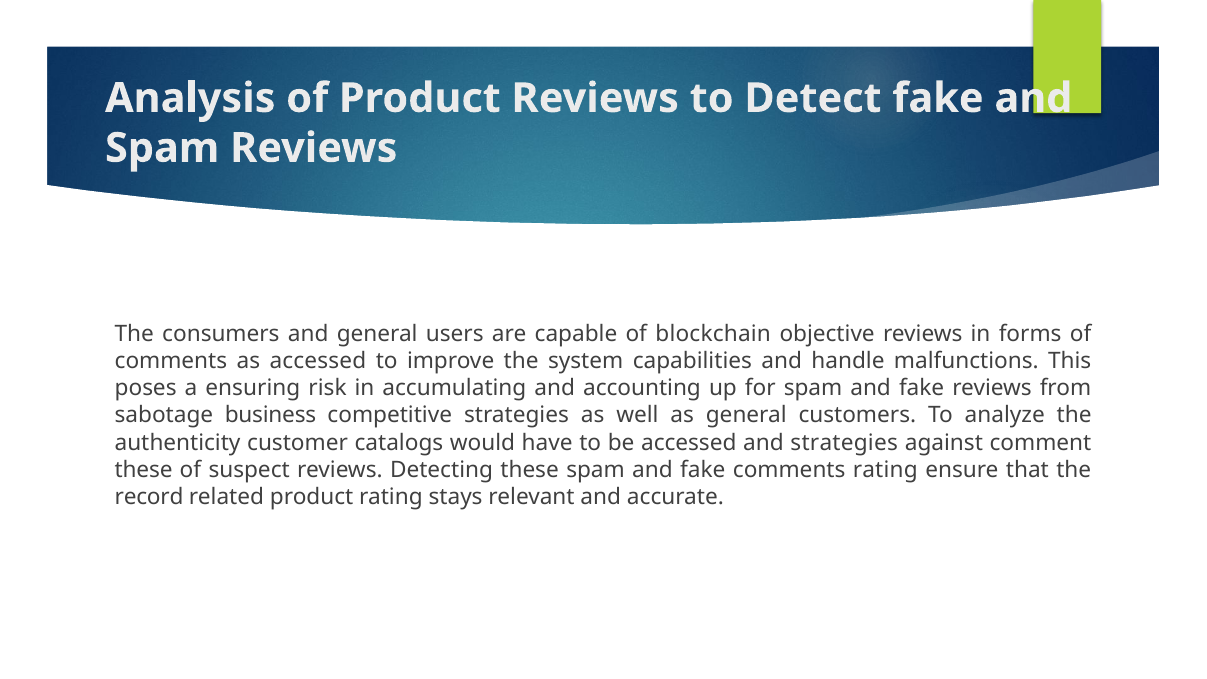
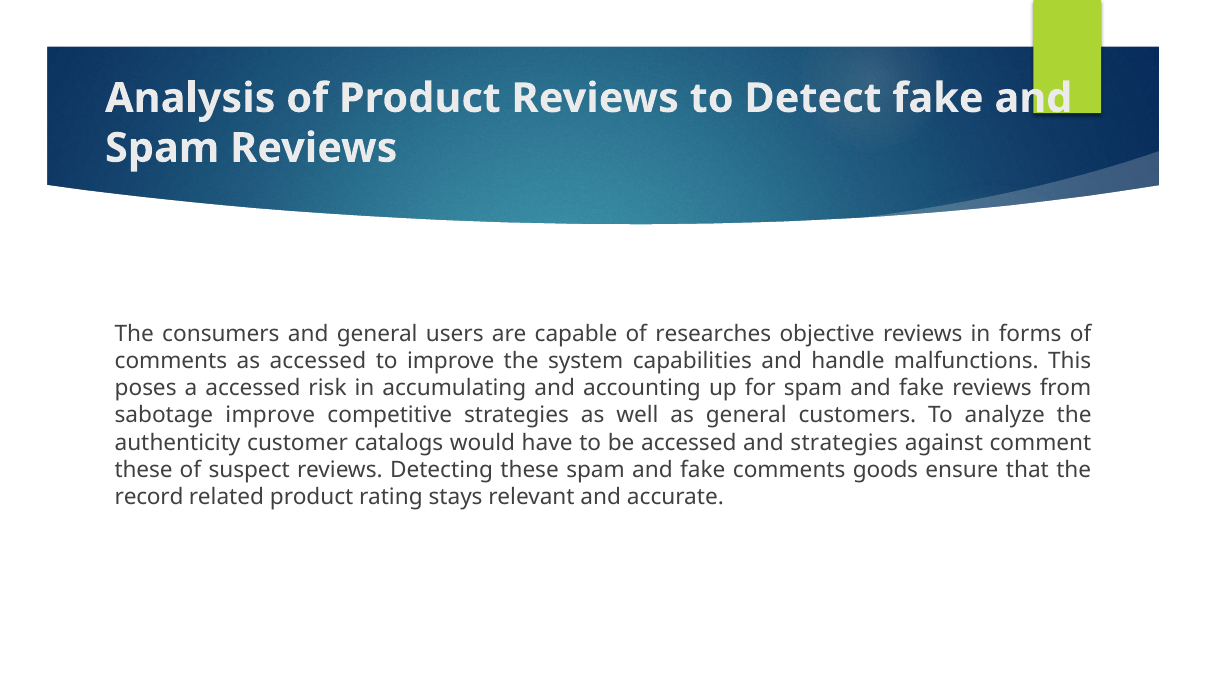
blockchain: blockchain -> researches
a ensuring: ensuring -> accessed
sabotage business: business -> improve
comments rating: rating -> goods
